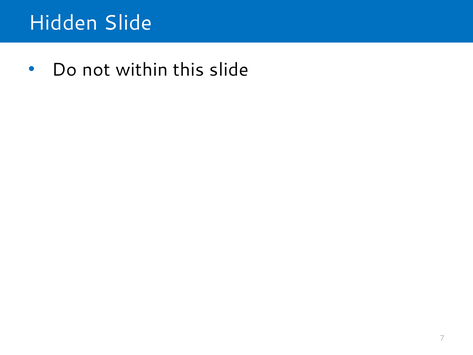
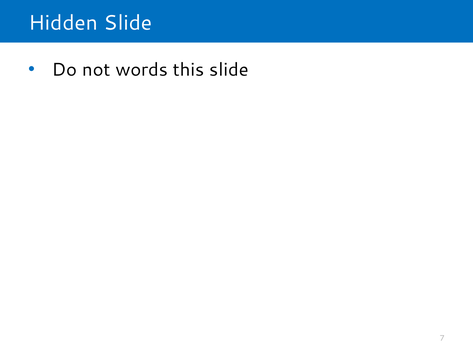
within: within -> words
